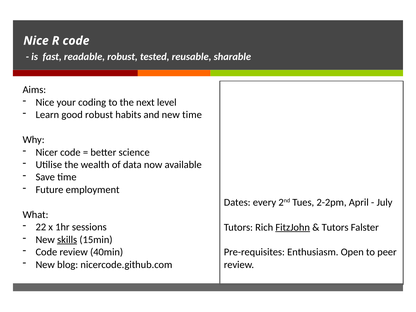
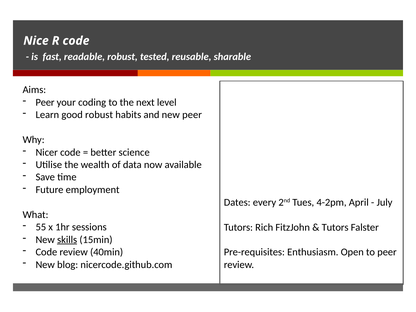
Nice at (45, 102): Nice -> Peer
new time: time -> peer
2-2pm: 2-2pm -> 4-2pm
22: 22 -> 55
FitzJohn underline: present -> none
